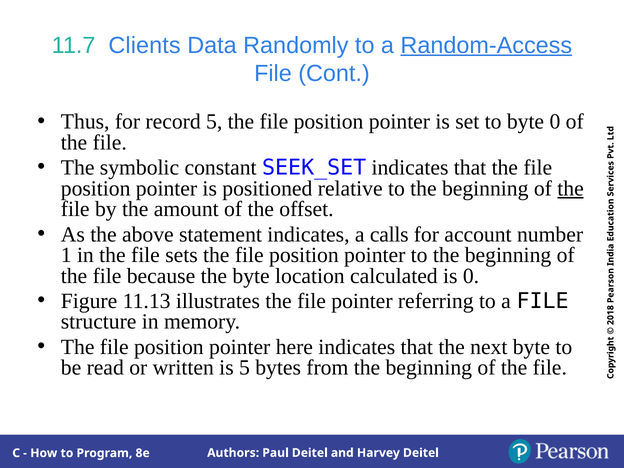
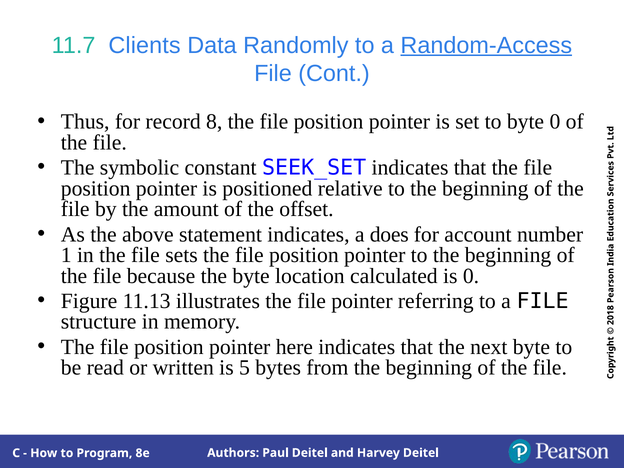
record 5: 5 -> 8
the at (571, 188) underline: present -> none
calls: calls -> does
